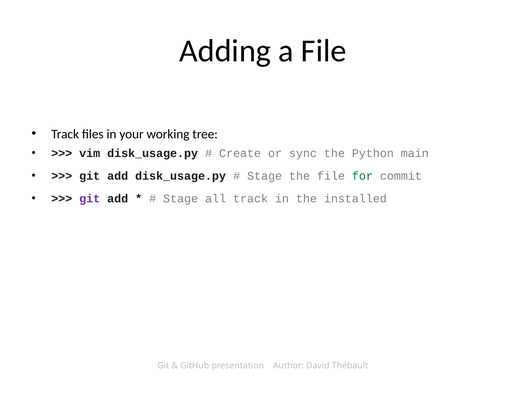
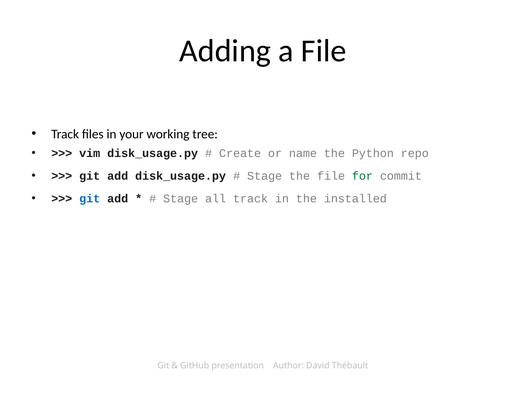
sync: sync -> name
main: main -> repo
git at (90, 199) colour: purple -> blue
